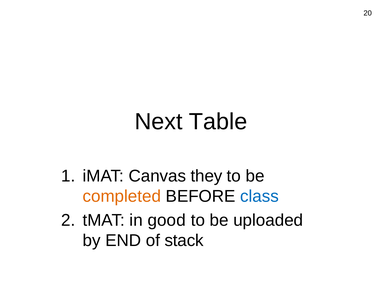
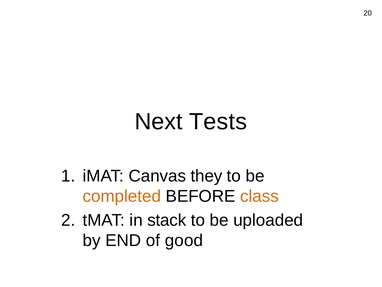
Table: Table -> Tests
class colour: blue -> orange
good: good -> stack
stack: stack -> good
